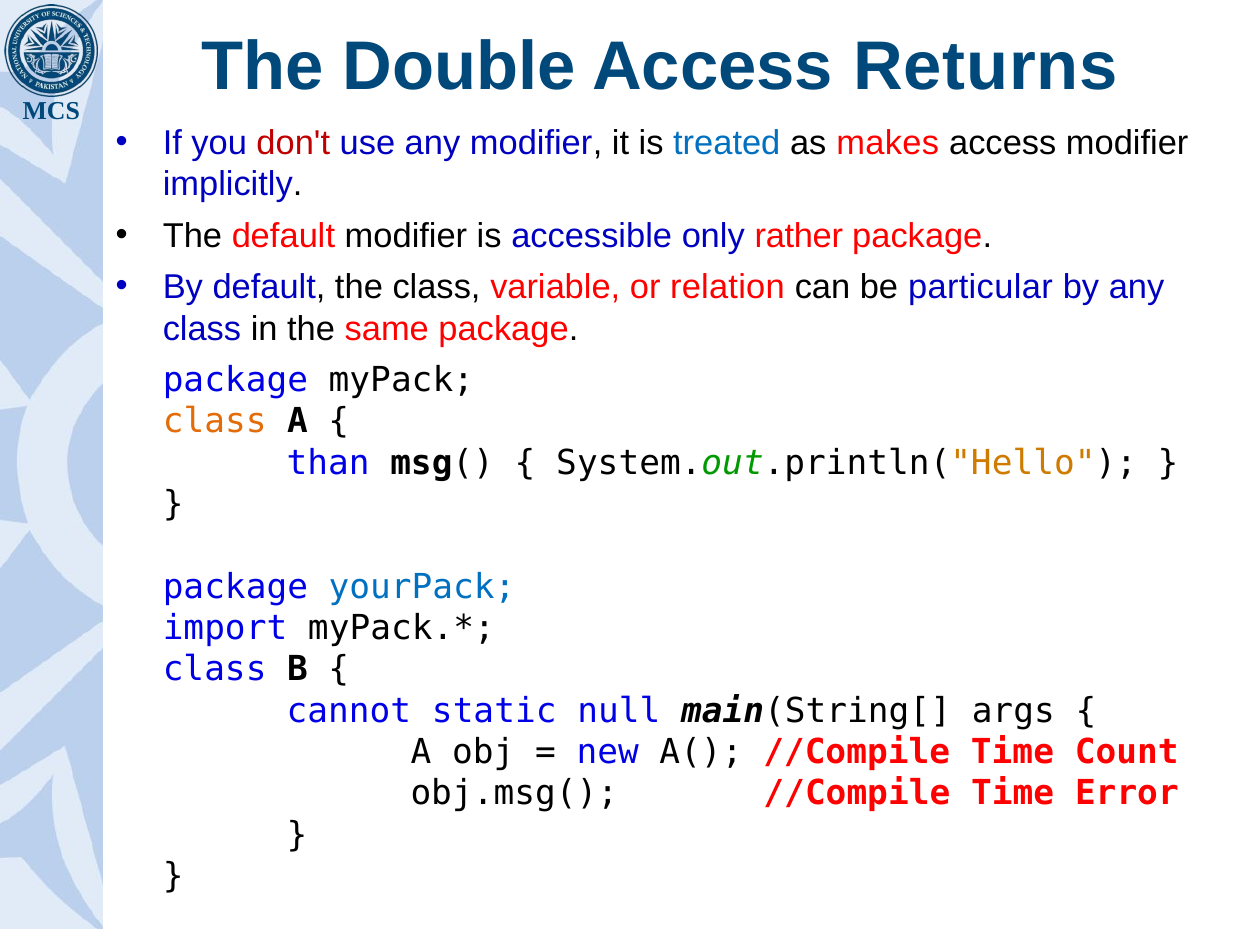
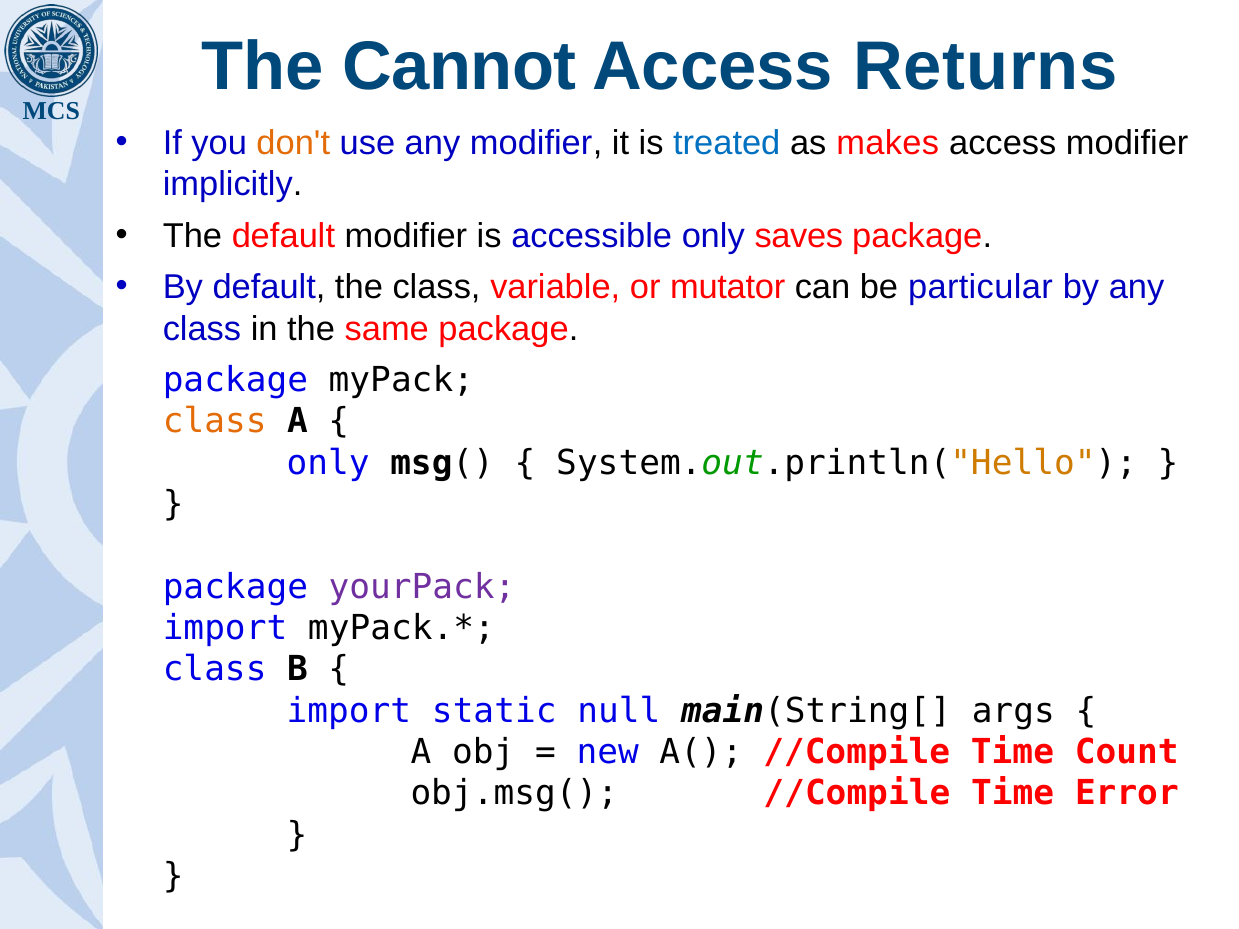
Double: Double -> Cannot
don't colour: red -> orange
rather: rather -> saves
relation: relation -> mutator
than at (328, 463): than -> only
yourPack colour: blue -> purple
cannot at (349, 711): cannot -> import
